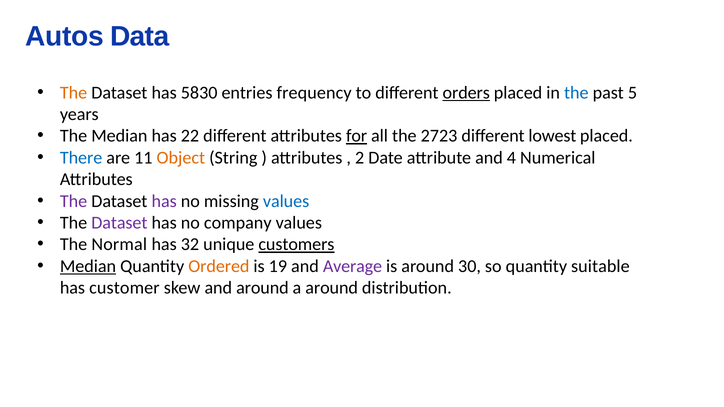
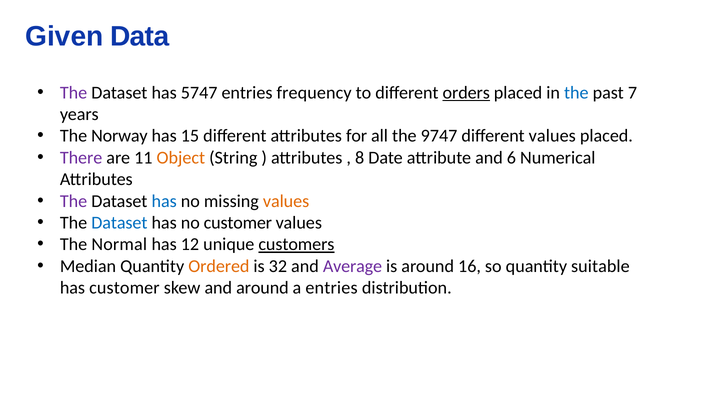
Autos: Autos -> Given
The at (74, 93) colour: orange -> purple
5830: 5830 -> 5747
5: 5 -> 7
The Median: Median -> Norway
22: 22 -> 15
for underline: present -> none
2723: 2723 -> 9747
different lowest: lowest -> values
There colour: blue -> purple
2: 2 -> 8
4: 4 -> 6
has at (164, 201) colour: purple -> blue
values at (286, 201) colour: blue -> orange
Dataset at (119, 223) colour: purple -> blue
no company: company -> customer
32: 32 -> 12
Median at (88, 266) underline: present -> none
19: 19 -> 32
30: 30 -> 16
a around: around -> entries
